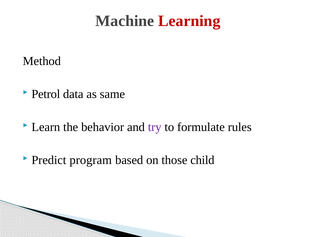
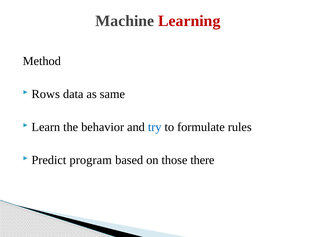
Petrol: Petrol -> Rows
try colour: purple -> blue
child: child -> there
